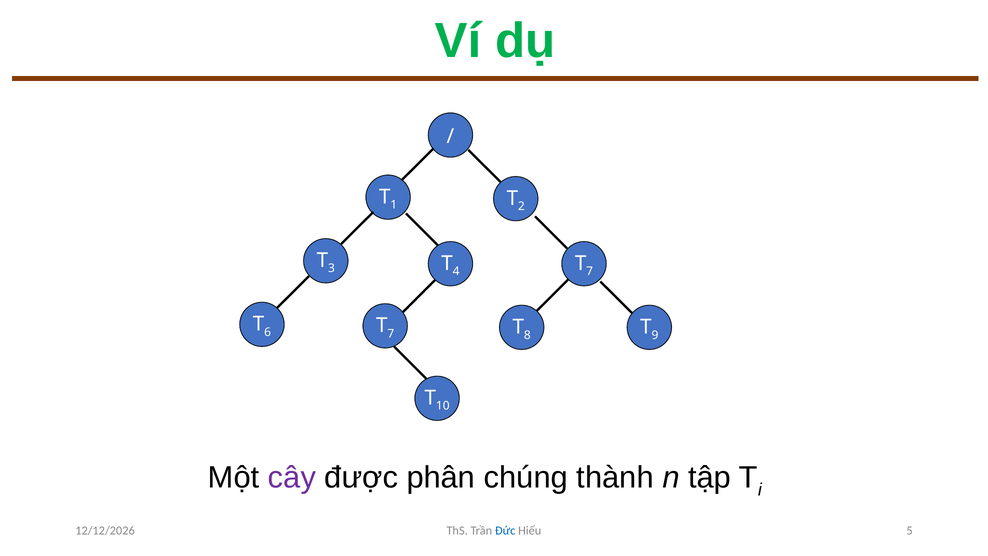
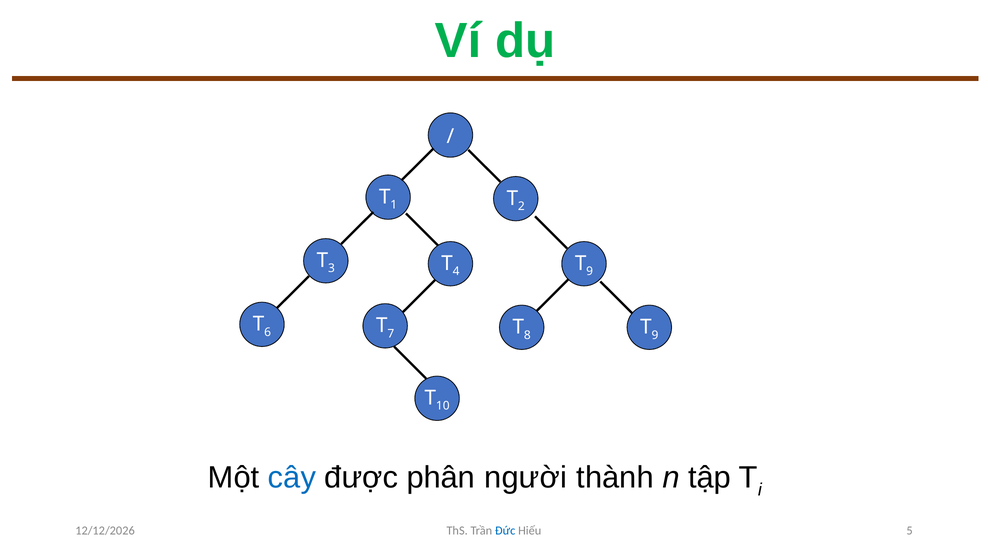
7 at (590, 271): 7 -> 9
cây colour: purple -> blue
chúng: chúng -> người
